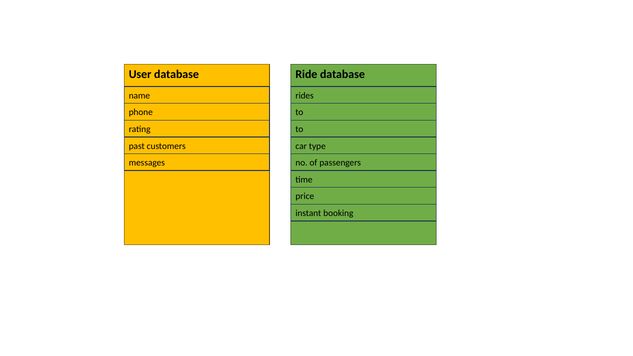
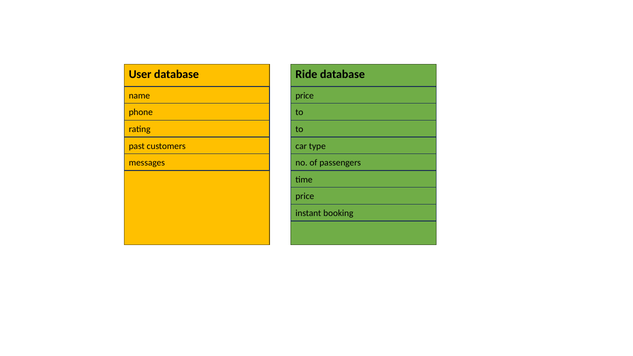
rides at (305, 96): rides -> price
